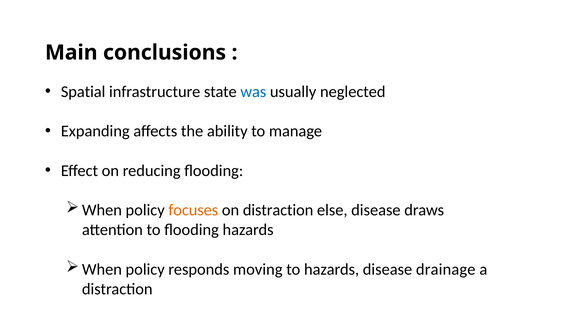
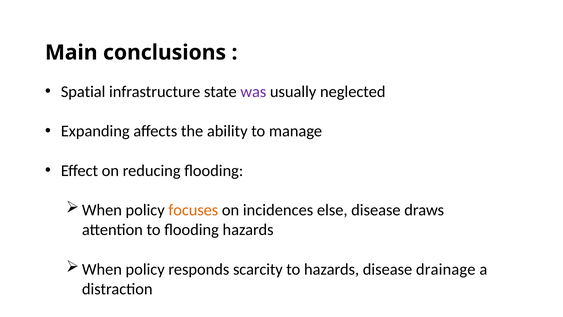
was colour: blue -> purple
on distraction: distraction -> incidences
moving: moving -> scarcity
